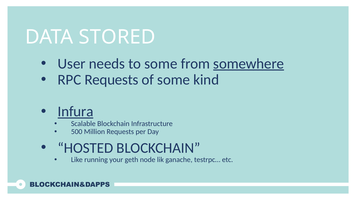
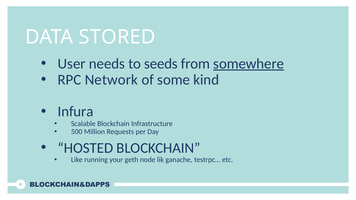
to some: some -> seeds
RPC Requests: Requests -> Network
Infura underline: present -> none
